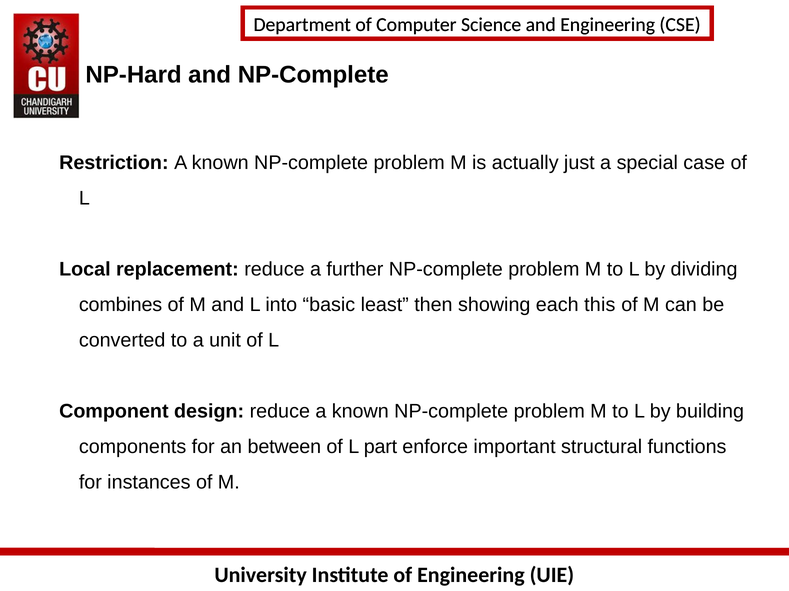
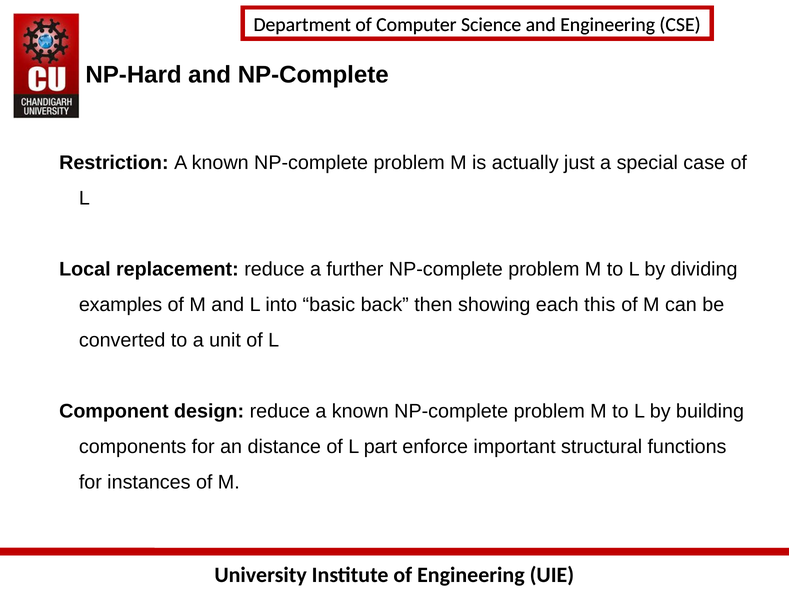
combines: combines -> examples
least: least -> back
between: between -> distance
